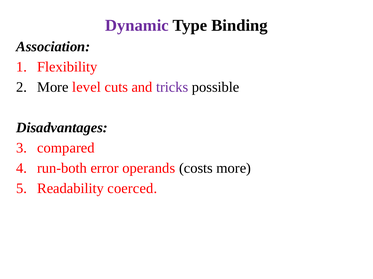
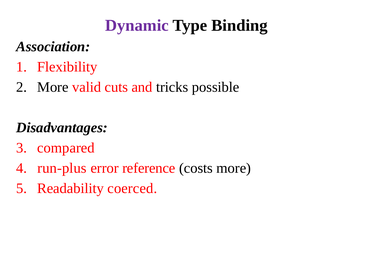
level: level -> valid
tricks colour: purple -> black
run-both: run-both -> run-plus
operands: operands -> reference
